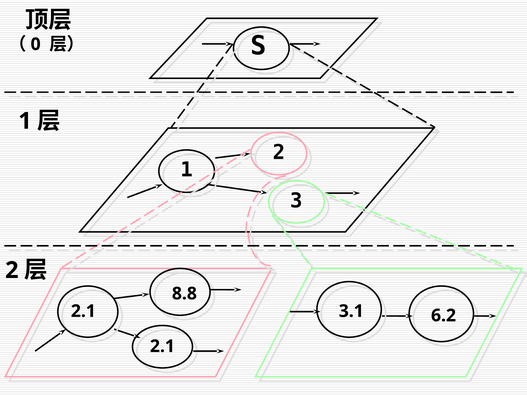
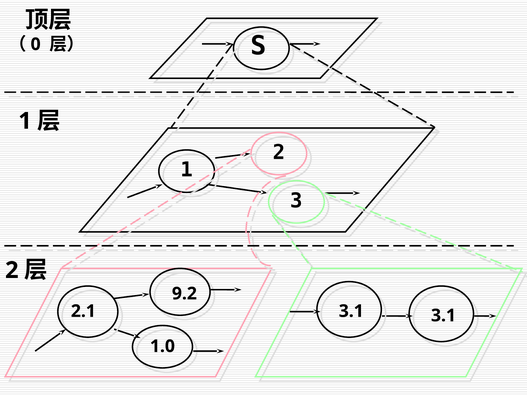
8.8: 8.8 -> 9.2
3.1 6.2: 6.2 -> 3.1
2.1 at (162, 346): 2.1 -> 1.0
